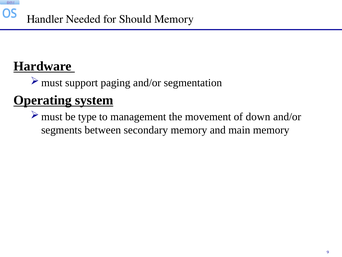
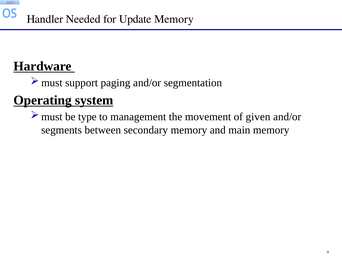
Should: Should -> Update
down: down -> given
